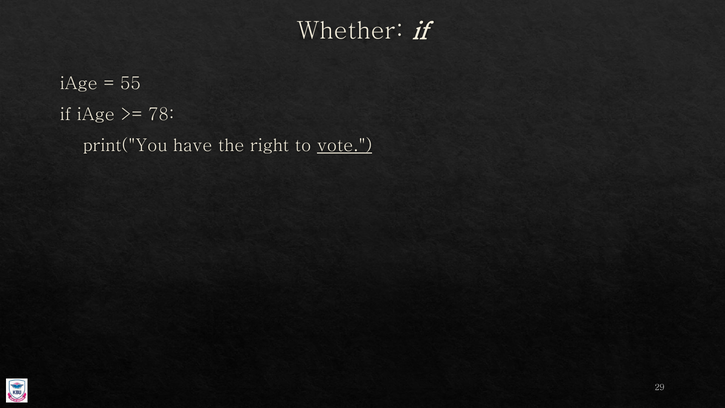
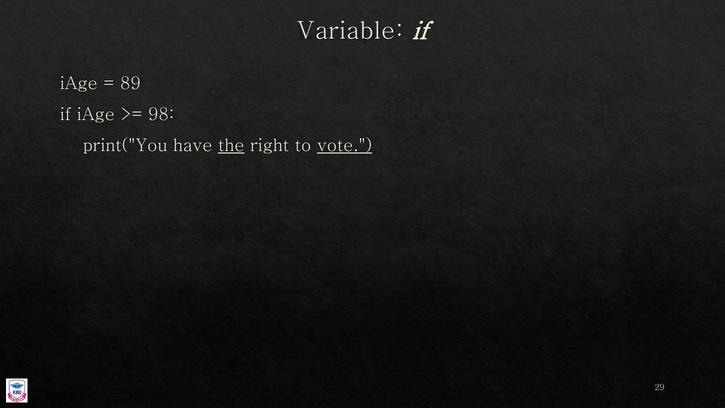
Whether: Whether -> Variable
55: 55 -> 89
78: 78 -> 98
the underline: none -> present
